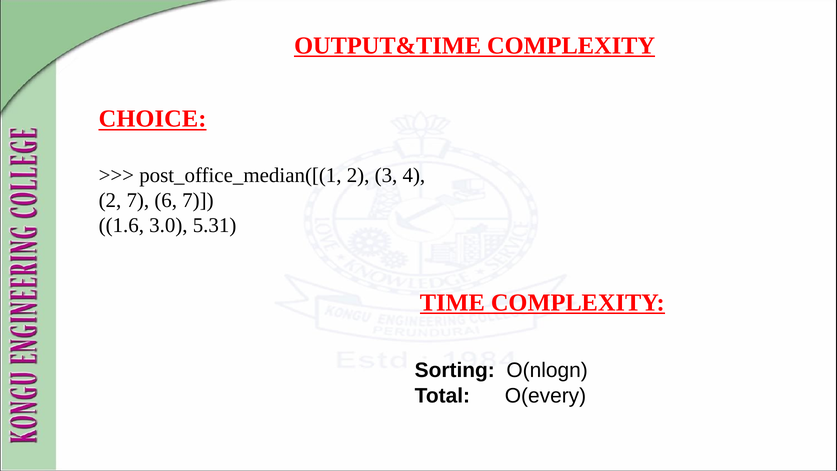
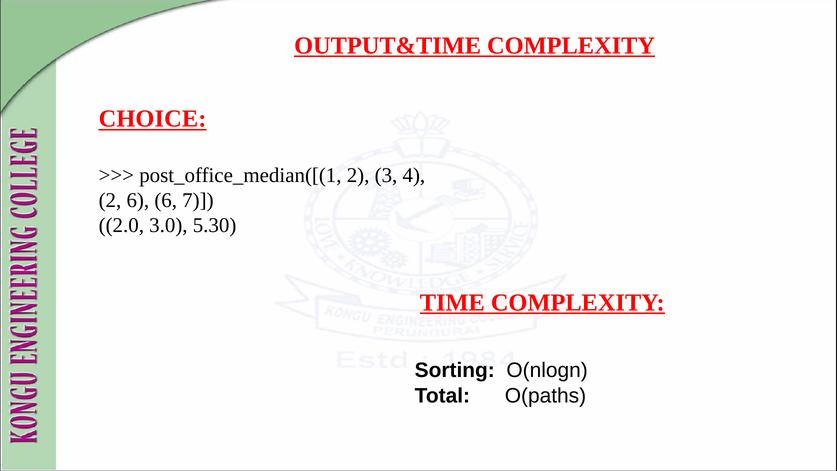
2 7: 7 -> 6
1.6: 1.6 -> 2.0
5.31: 5.31 -> 5.30
O(every: O(every -> O(paths
